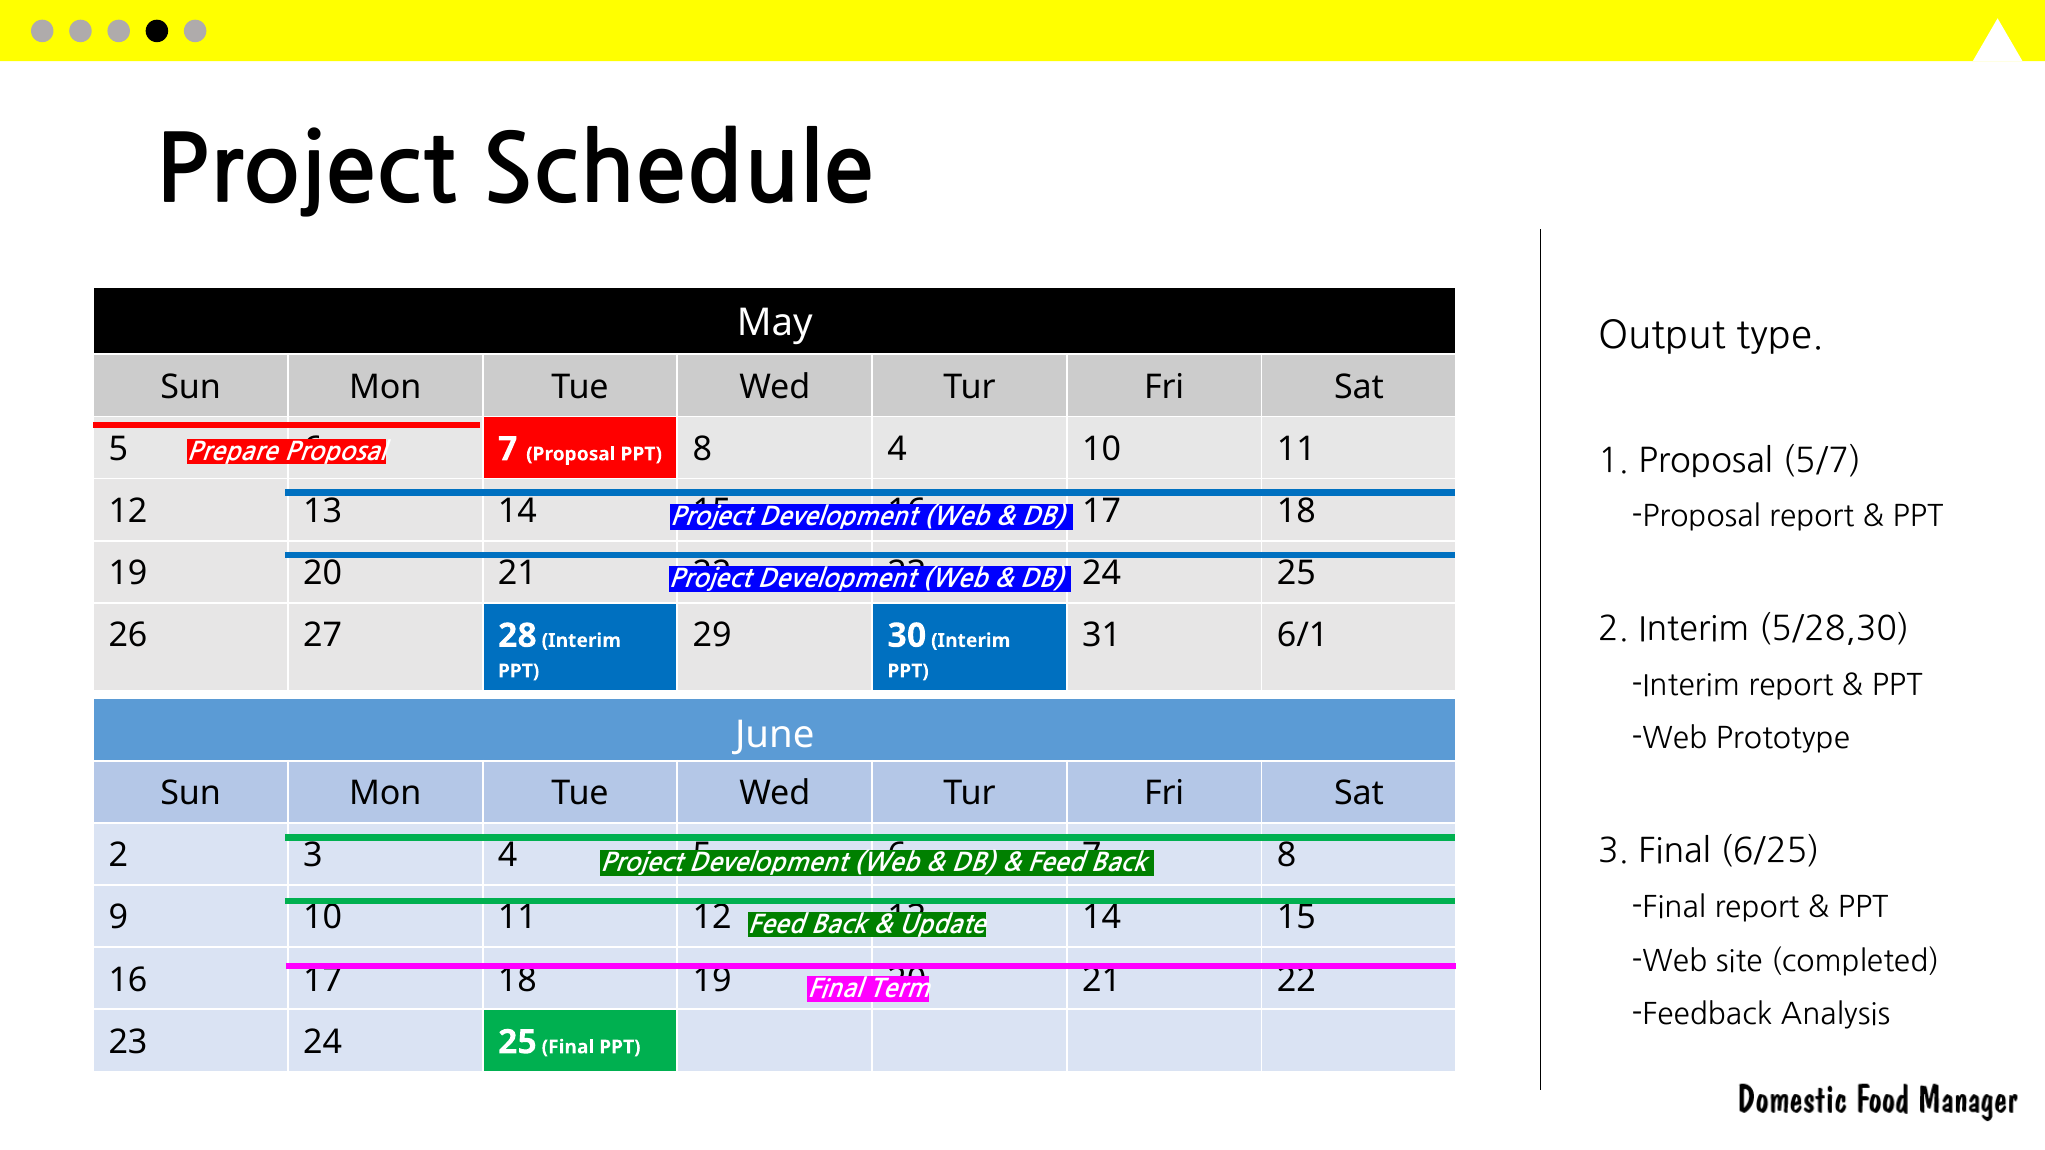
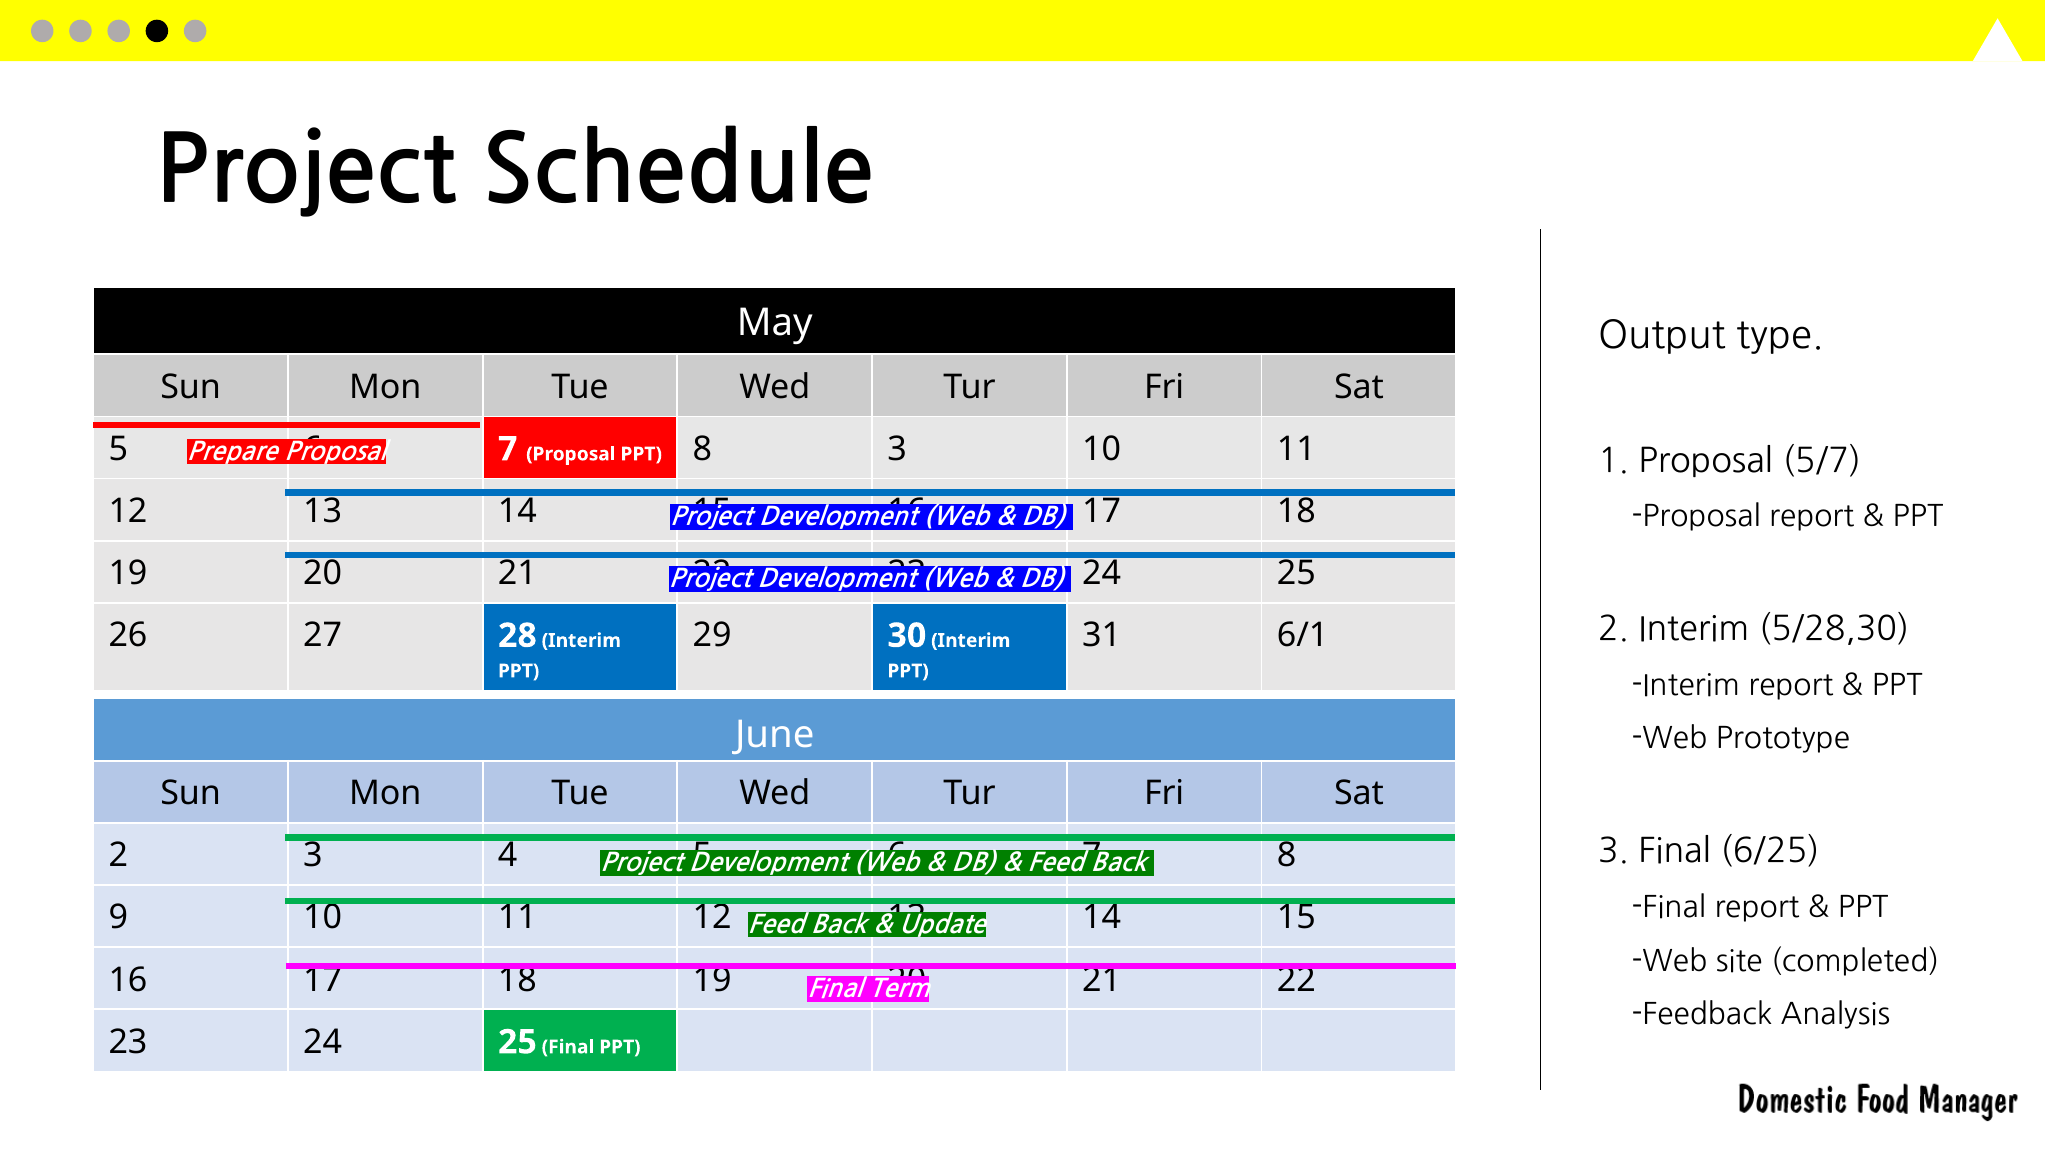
8 4: 4 -> 3
